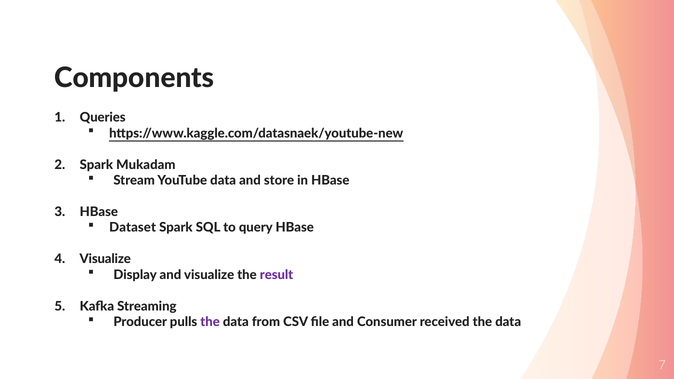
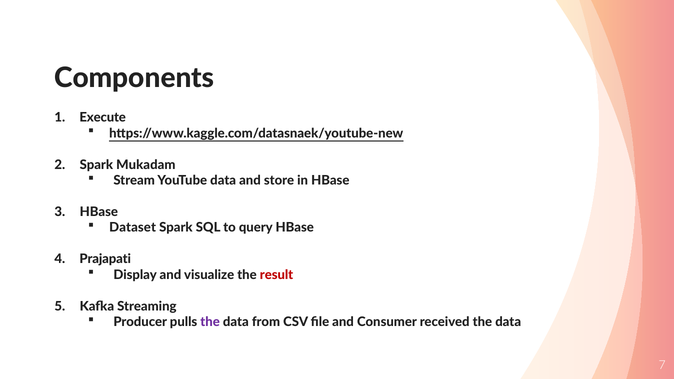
Queries: Queries -> Execute
Visualize at (105, 259): Visualize -> Prajapati
result colour: purple -> red
